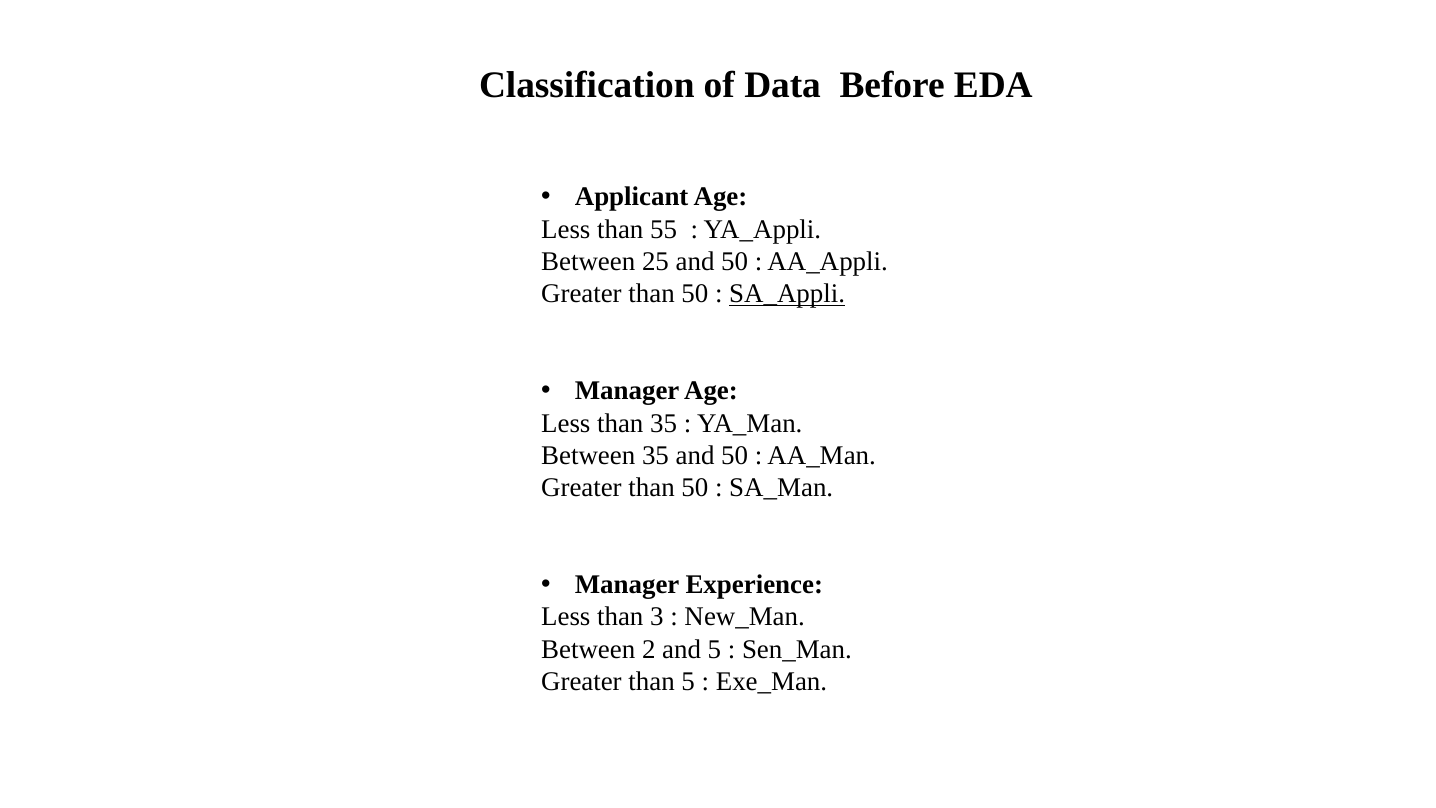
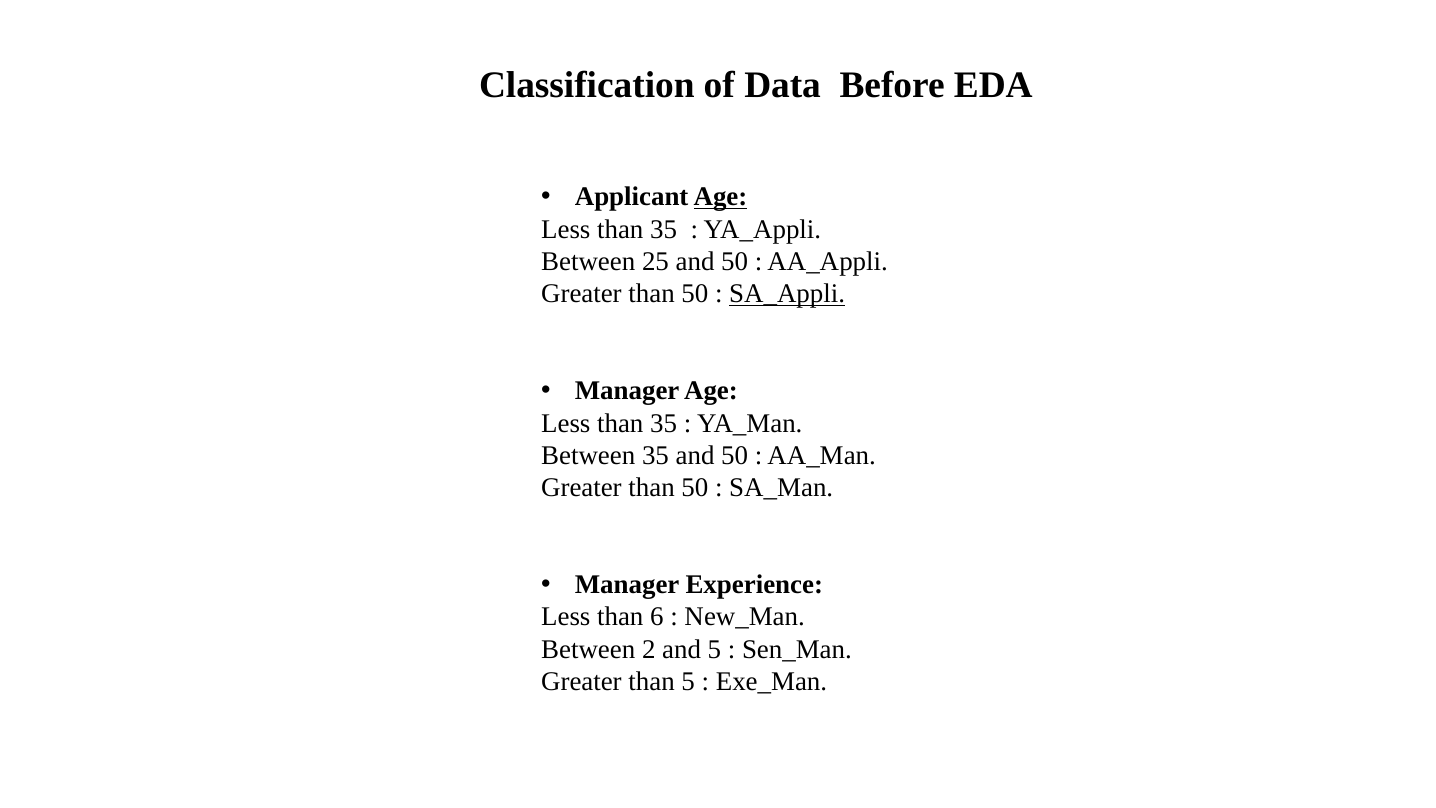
Age at (720, 197) underline: none -> present
55 at (664, 229): 55 -> 35
3: 3 -> 6
